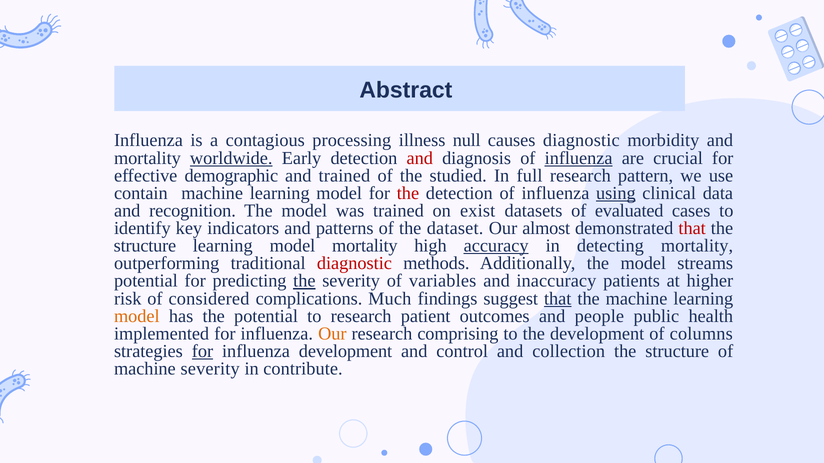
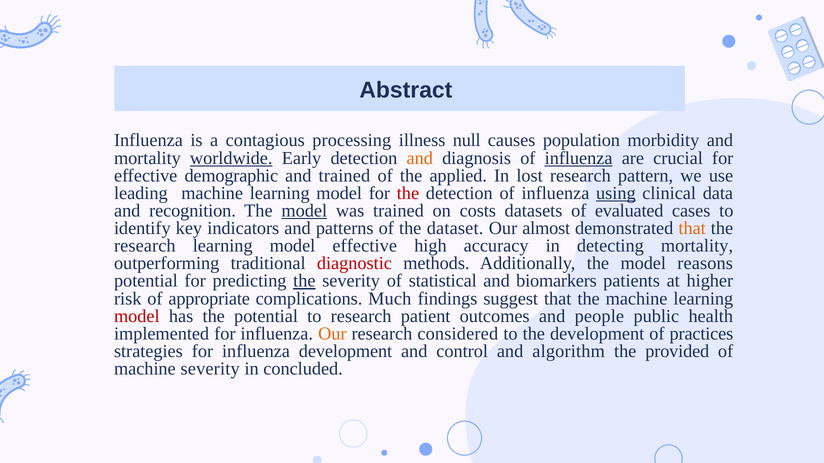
causes diagnostic: diagnostic -> population
and at (420, 158) colour: red -> orange
studied: studied -> applied
full: full -> lost
contain: contain -> leading
model at (304, 211) underline: none -> present
exist: exist -> costs
that at (692, 228) colour: red -> orange
structure at (145, 246): structure -> research
model mortality: mortality -> effective
accuracy underline: present -> none
streams: streams -> reasons
variables: variables -> statistical
inaccuracy: inaccuracy -> biomarkers
considered: considered -> appropriate
that at (558, 299) underline: present -> none
model at (137, 316) colour: orange -> red
comprising: comprising -> considered
columns: columns -> practices
for at (202, 352) underline: present -> none
collection: collection -> algorithm
structure at (677, 352): structure -> provided
contribute: contribute -> concluded
